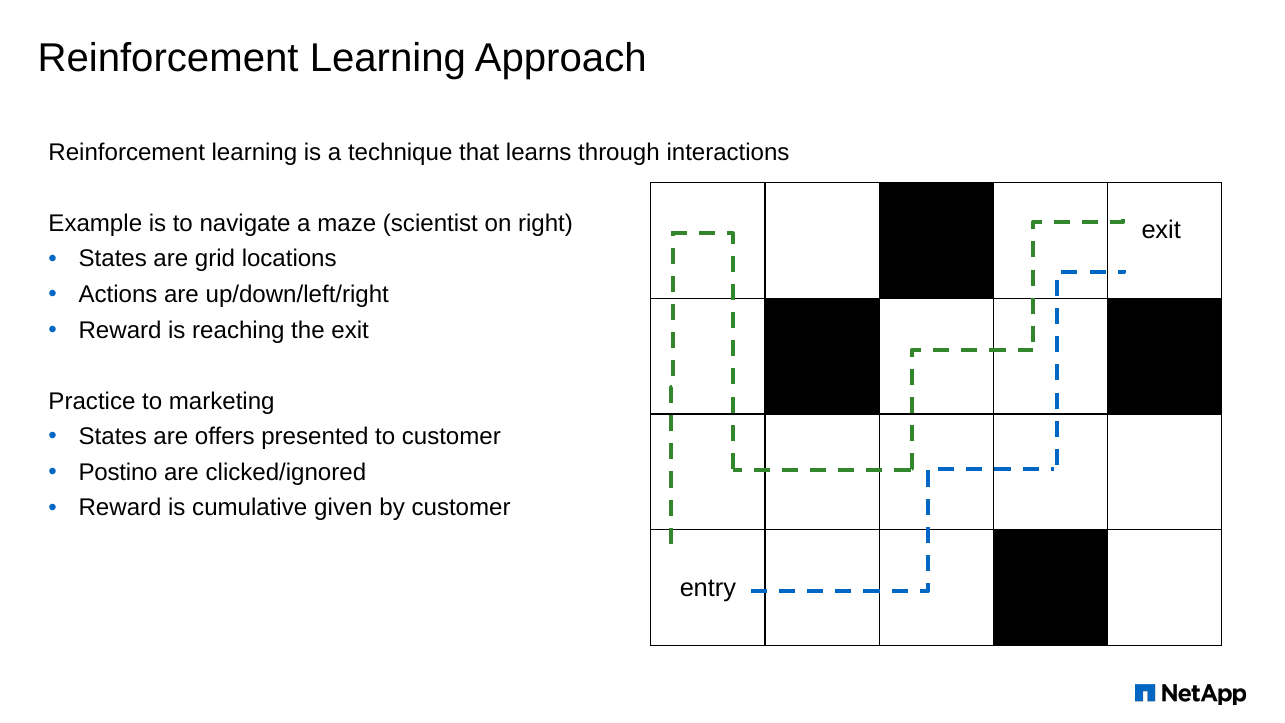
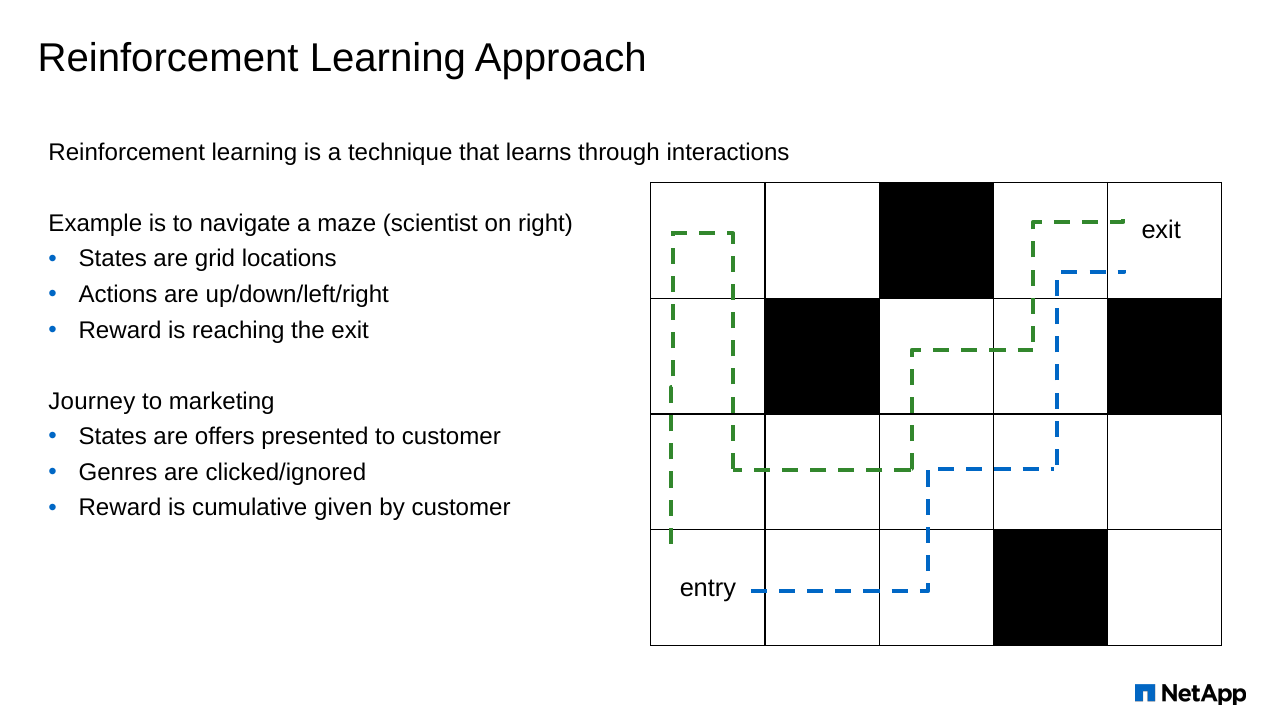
Practice: Practice -> Journey
Postino: Postino -> Genres
